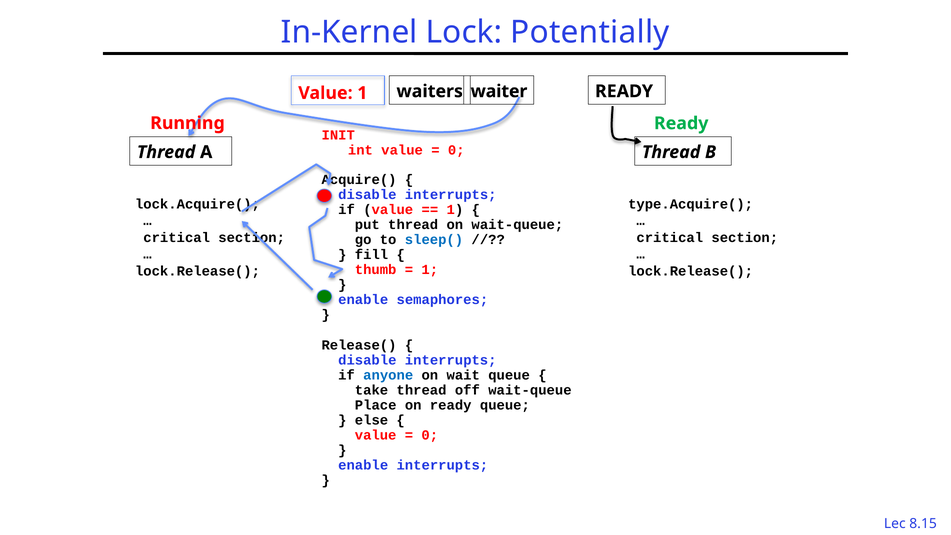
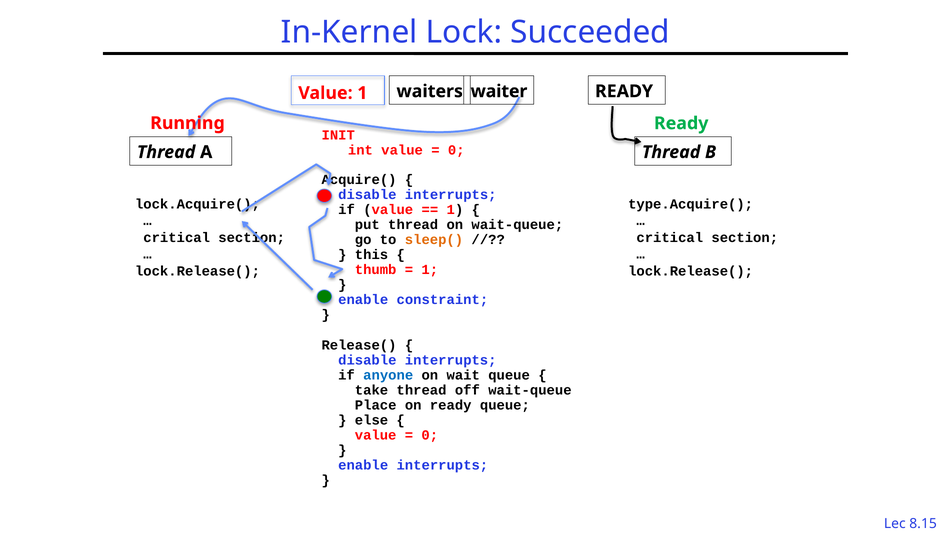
Potentially: Potentially -> Succeeded
sleep( colour: blue -> orange
fill: fill -> this
semaphores: semaphores -> constraint
